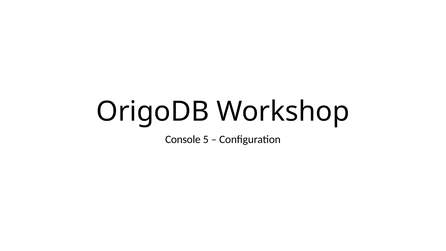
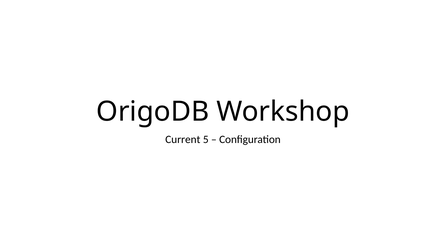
Console: Console -> Current
